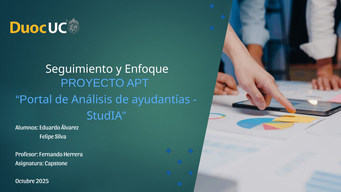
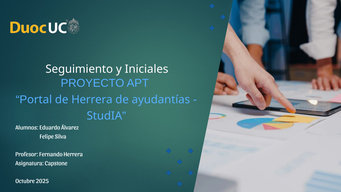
Enfoque: Enfoque -> Iniciales
de Análisis: Análisis -> Herrera
